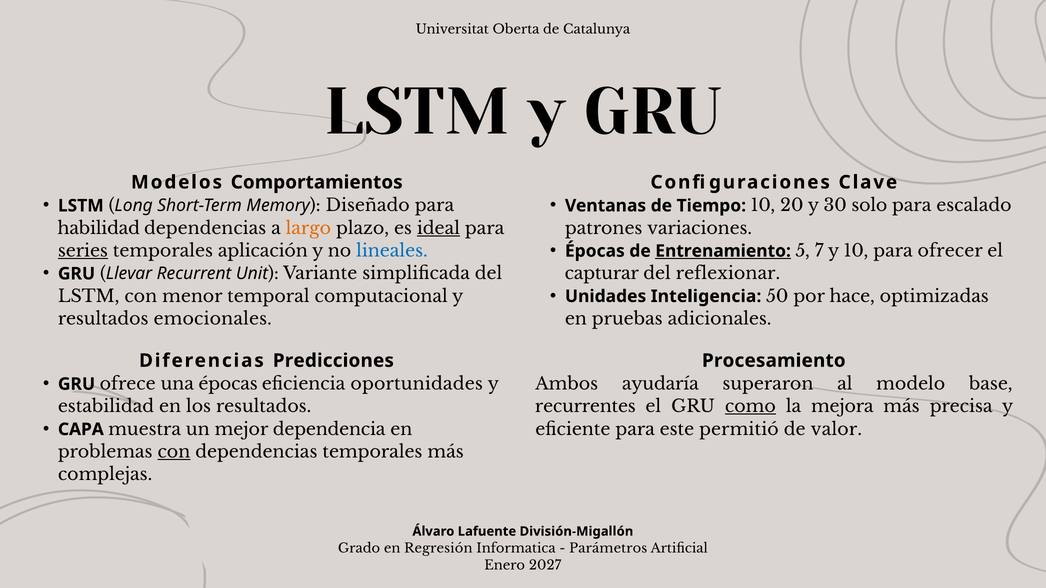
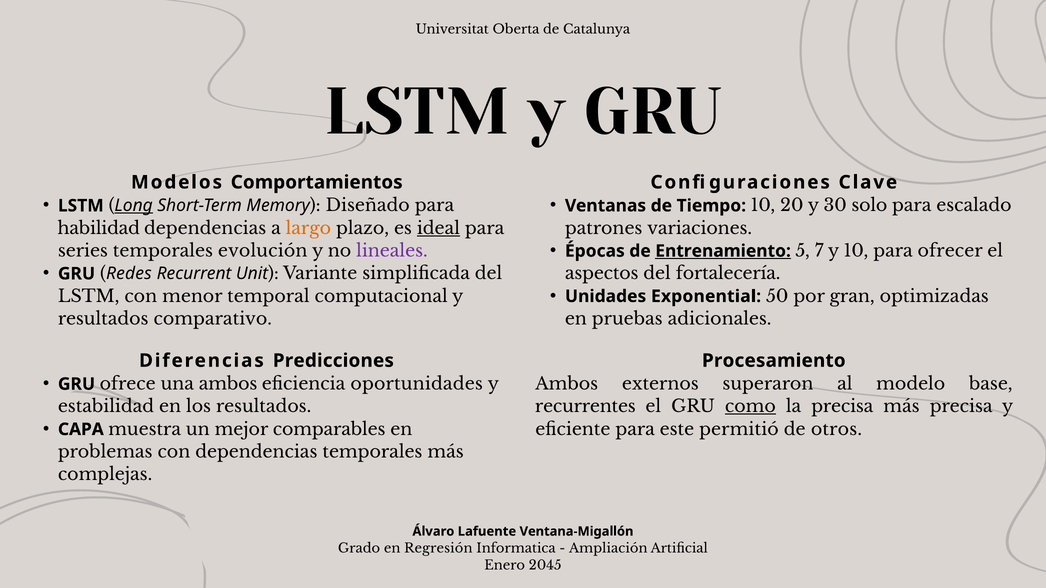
Long underline: none -> present
series underline: present -> none
aplicación: aplicación -> evolución
lineales colour: blue -> purple
Llevar: Llevar -> Redes
capturar: capturar -> aspectos
reflexionar: reflexionar -> fortalecería
Inteligencia: Inteligencia -> Exponential
hace: hace -> gran
emocionales: emocionales -> comparativo
una épocas: épocas -> ambos
ayudaría: ayudaría -> externos
la mejora: mejora -> precisa
dependencia: dependencia -> comparables
valor: valor -> otros
con at (174, 452) underline: present -> none
División-Migallón: División-Migallón -> Ventana-Migallón
Parámetros: Parámetros -> Ampliación
2027: 2027 -> 2045
